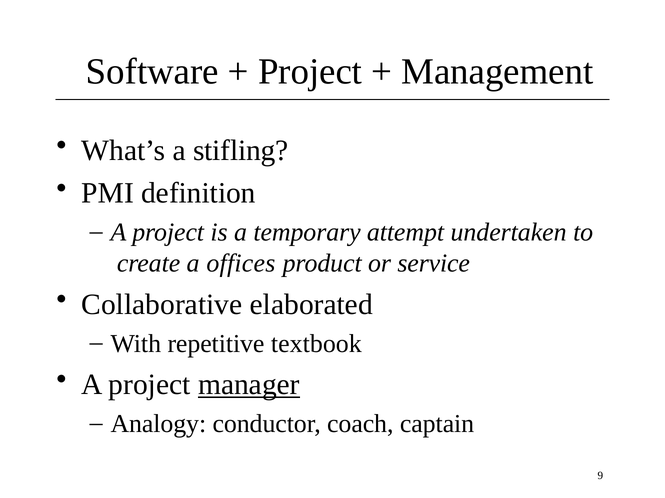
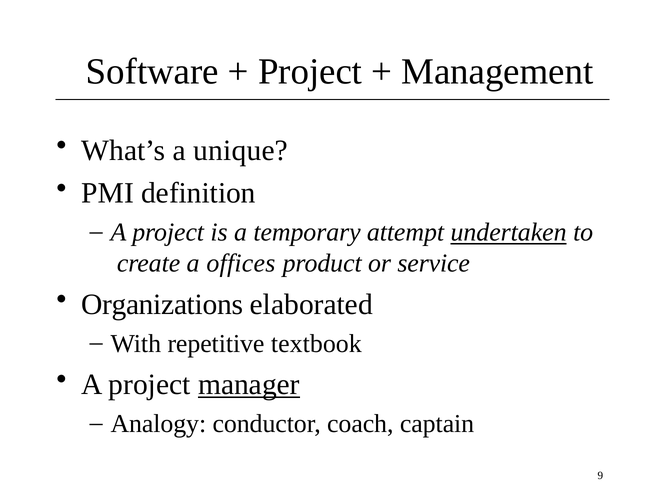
stifling: stifling -> unique
undertaken underline: none -> present
Collaborative: Collaborative -> Organizations
